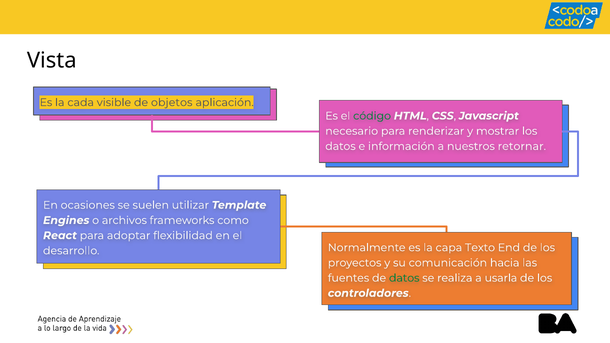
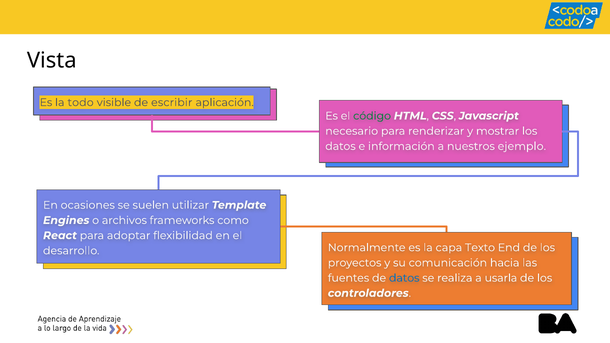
cada: cada -> todo
objetos: objetos -> escribir
retornar: retornar -> ejemplo
datos at (404, 278) colour: green -> blue
